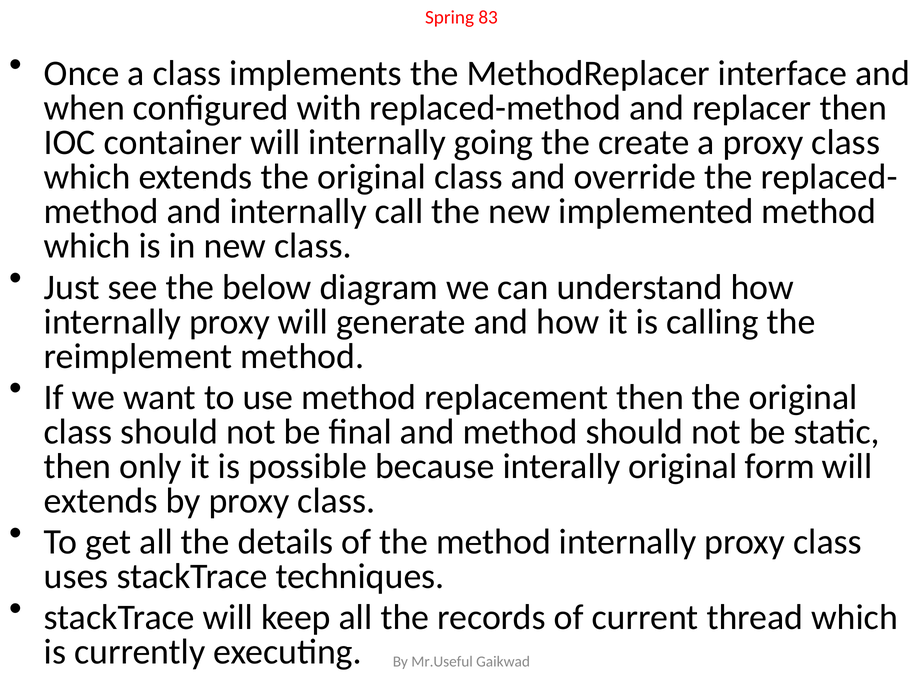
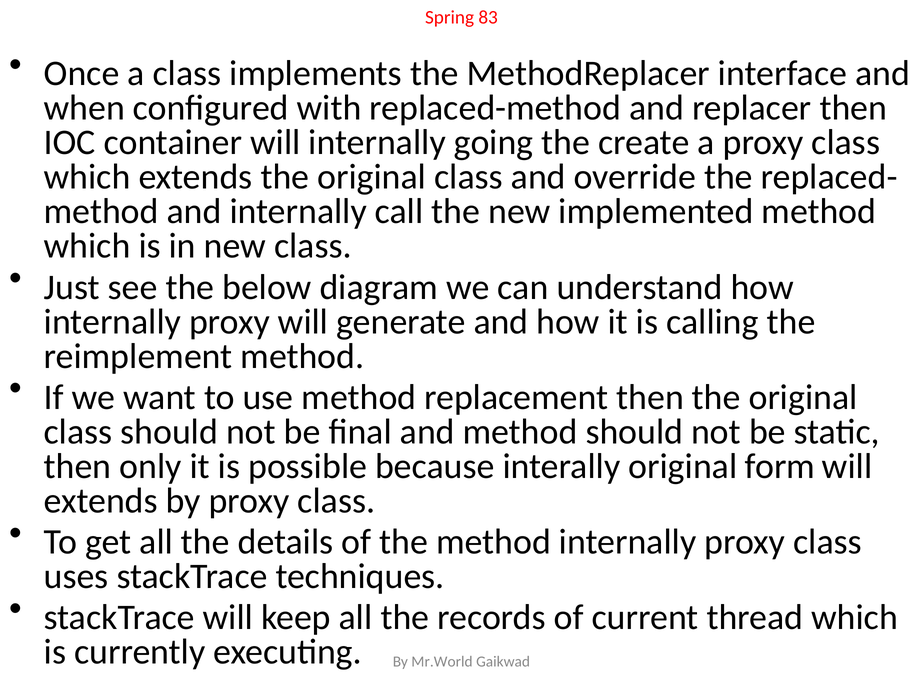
Mr.Useful: Mr.Useful -> Mr.World
